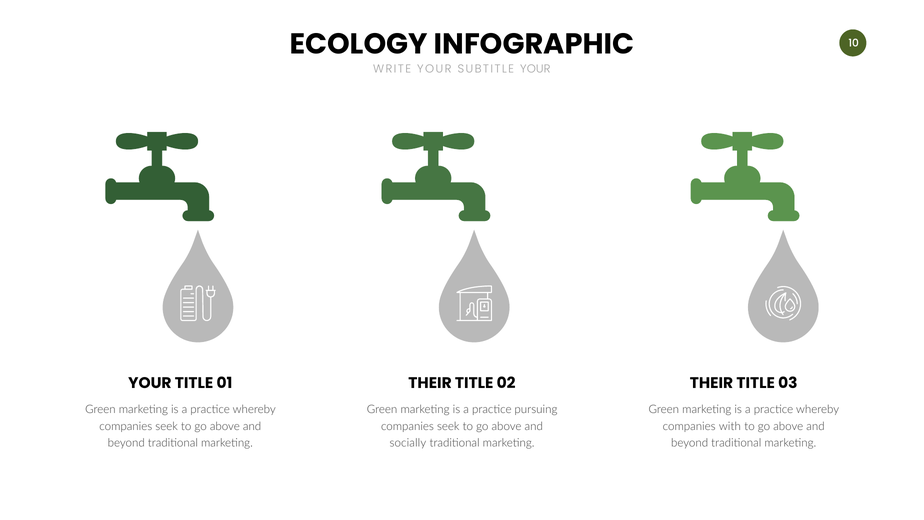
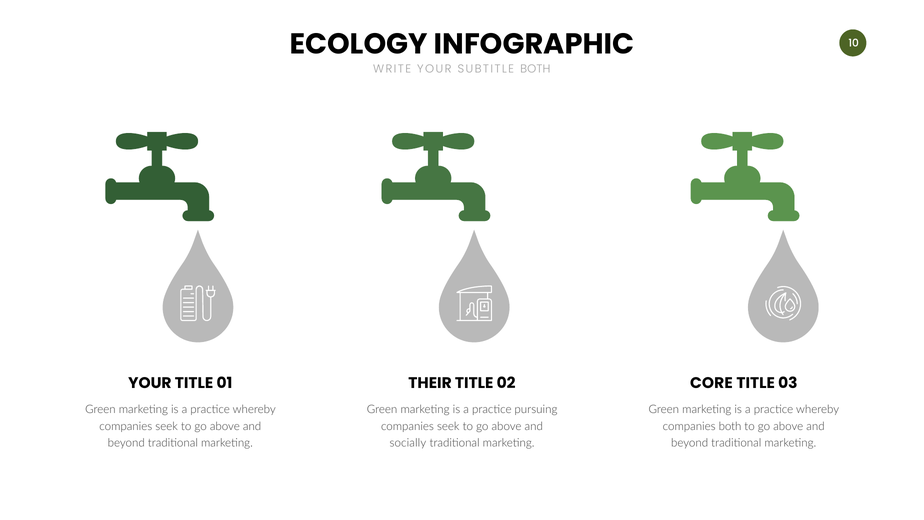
SUBTITLE YOUR: YOUR -> BOTH
THEIR at (711, 383): THEIR -> CORE
companies with: with -> both
